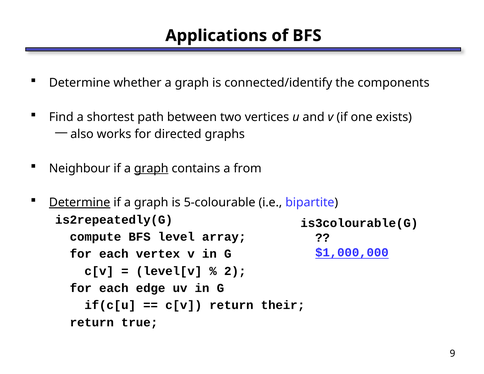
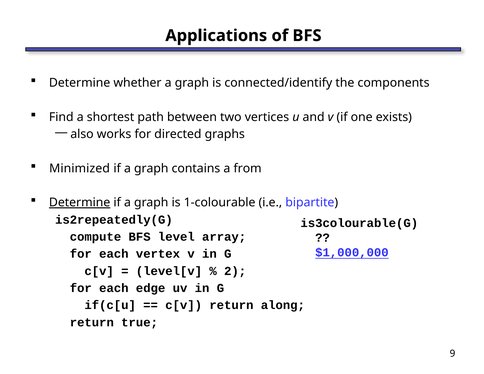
Neighbour: Neighbour -> Minimized
graph at (151, 168) underline: present -> none
5-colourable: 5-colourable -> 1-colourable
their: their -> along
